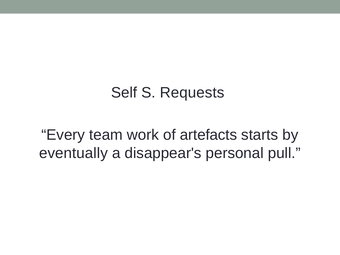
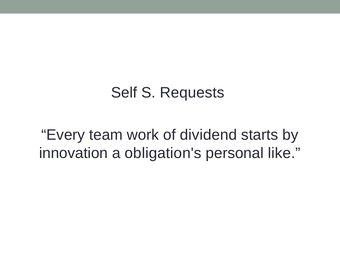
artefacts: artefacts -> dividend
eventually: eventually -> innovation
disappear's: disappear's -> obligation's
pull: pull -> like
